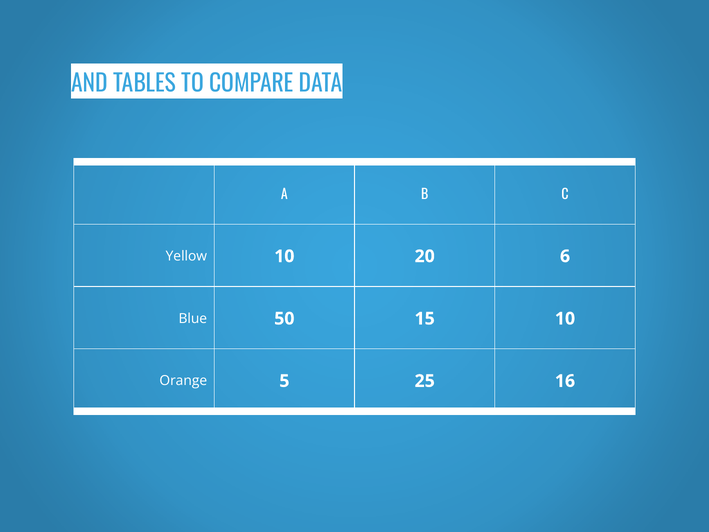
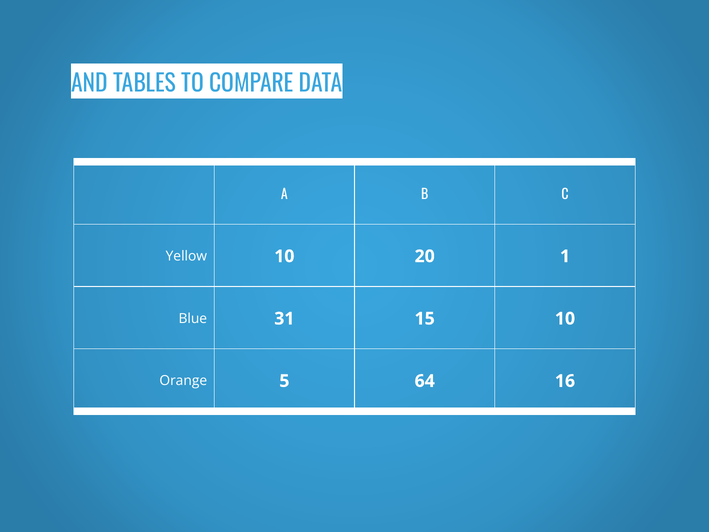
6: 6 -> 1
50: 50 -> 31
25: 25 -> 64
